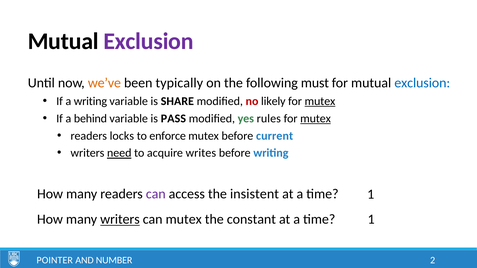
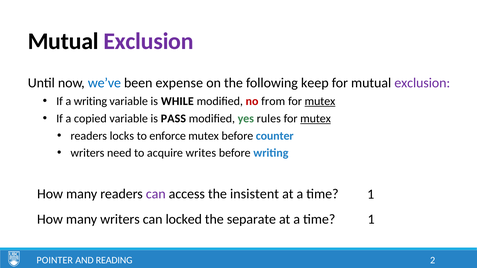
we’ve colour: orange -> blue
typically: typically -> expense
must: must -> keep
exclusion at (422, 83) colour: blue -> purple
SHARE: SHARE -> WHILE
likely: likely -> from
behind: behind -> copied
current: current -> counter
need underline: present -> none
writers at (120, 220) underline: present -> none
can mutex: mutex -> locked
constant: constant -> separate
NUMBER: NUMBER -> READING
